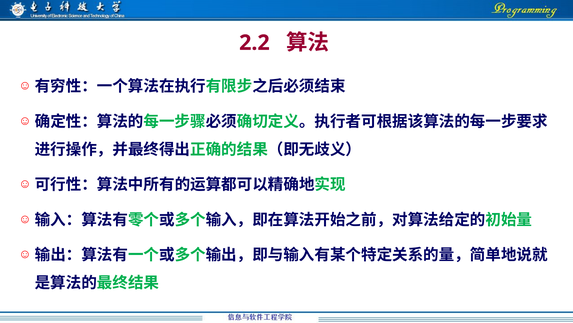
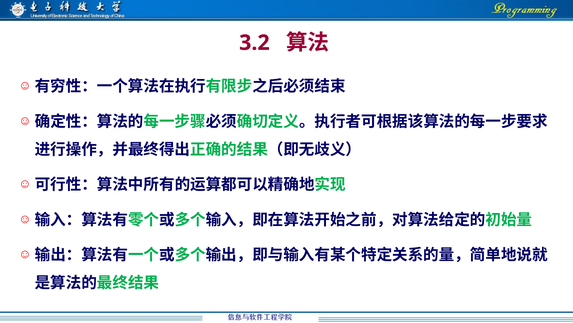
2.2: 2.2 -> 3.2
